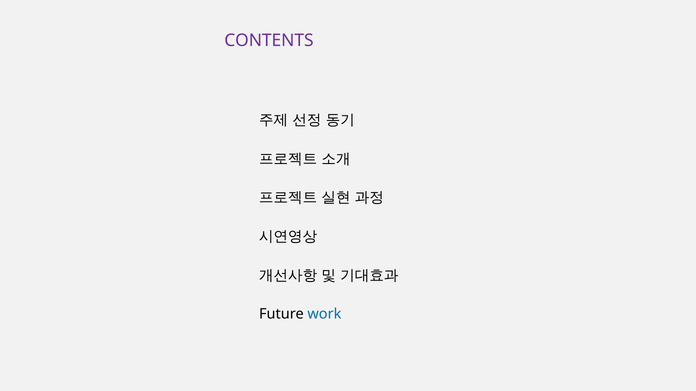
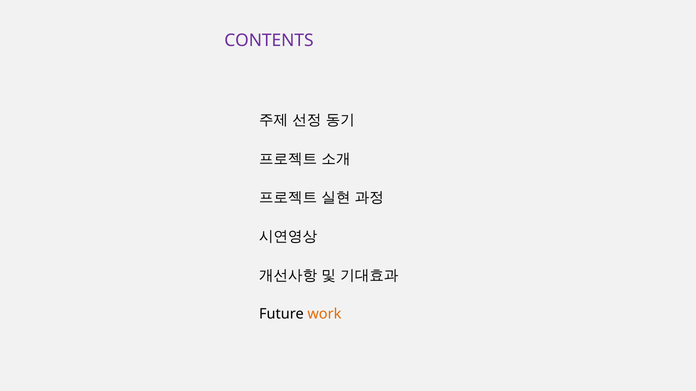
work colour: blue -> orange
